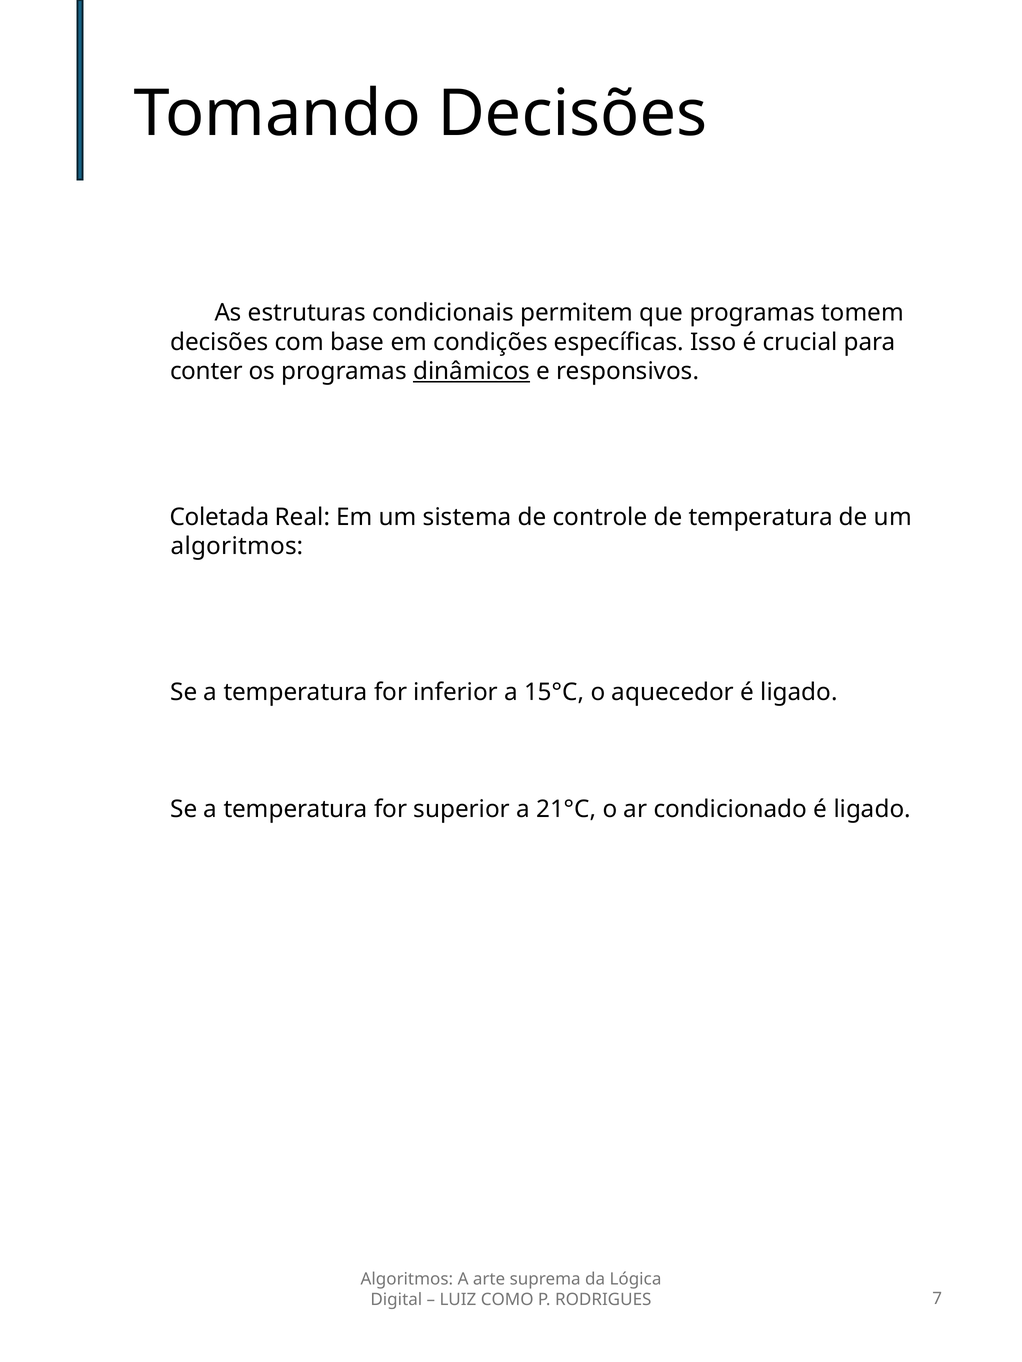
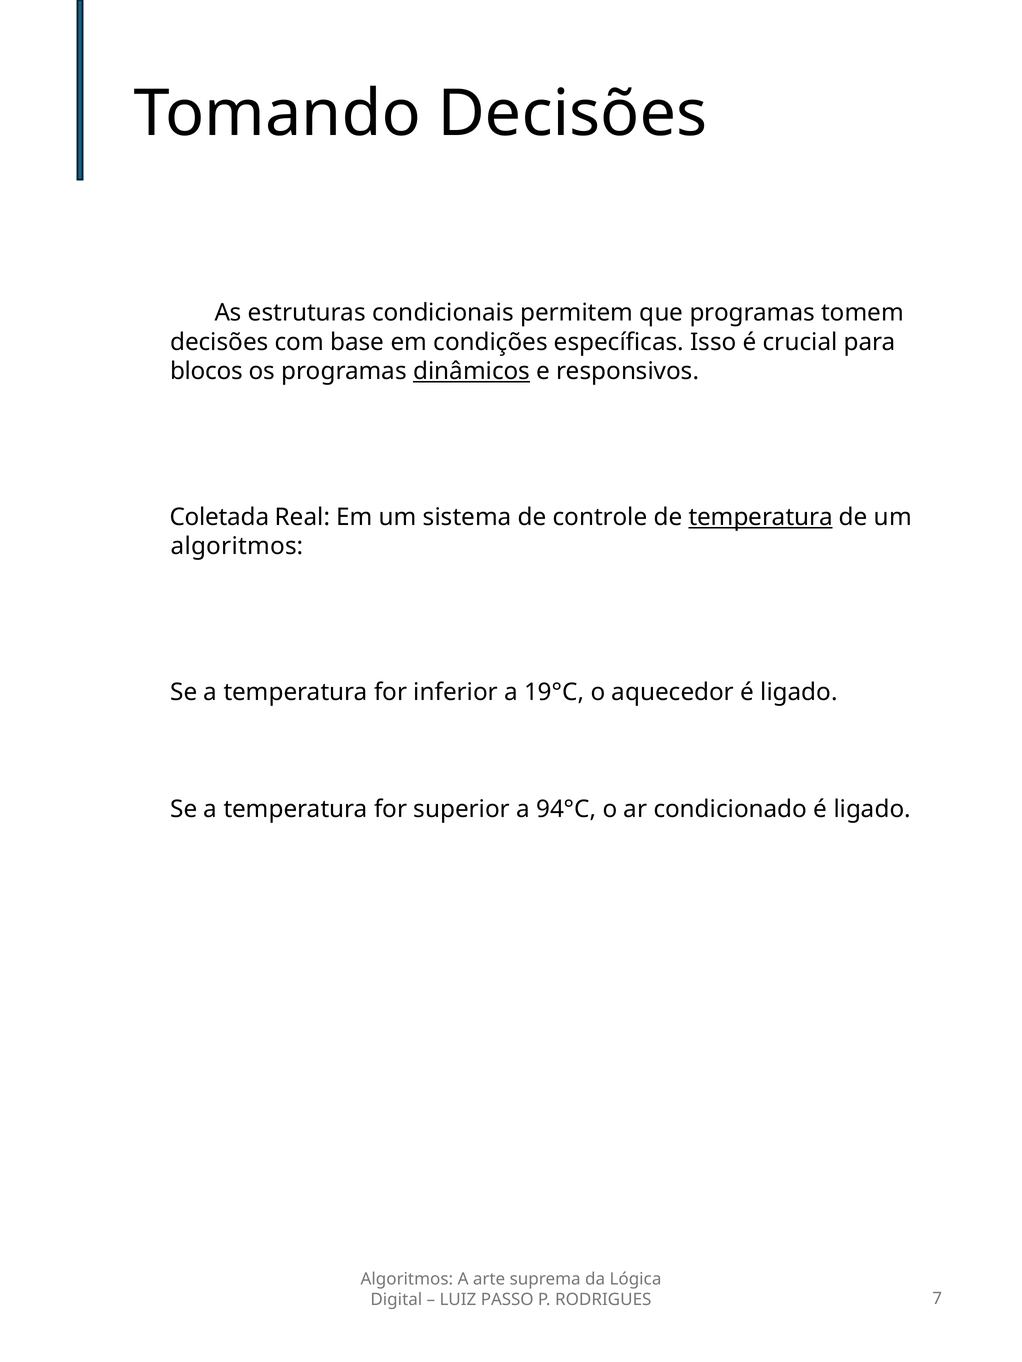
conter: conter -> blocos
temperatura at (761, 517) underline: none -> present
15°C: 15°C -> 19°C
21°C: 21°C -> 94°C
COMO: COMO -> PASSO
